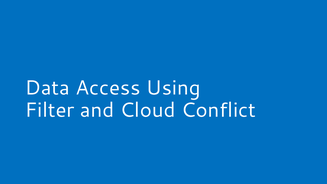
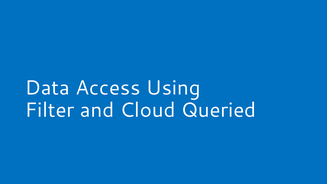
Conflict: Conflict -> Queried
